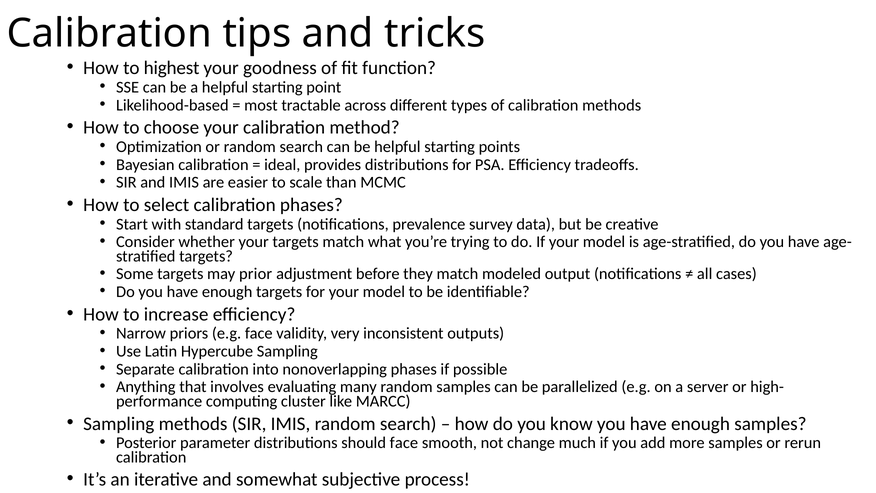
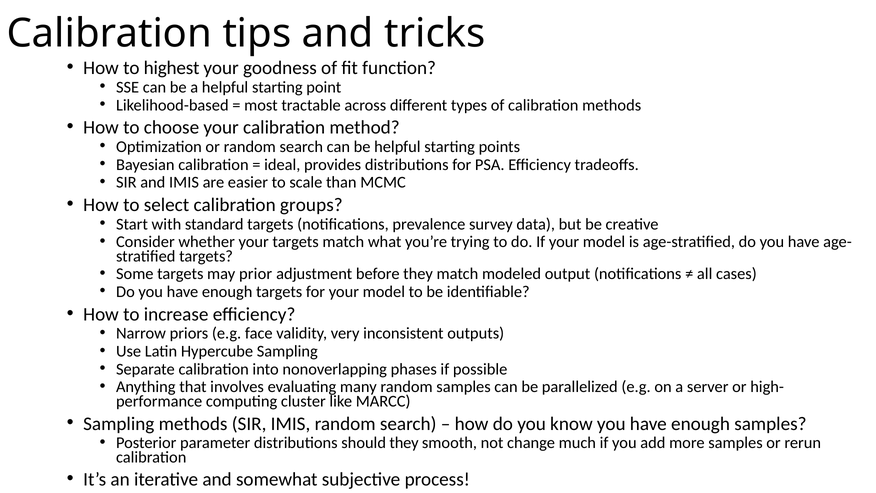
calibration phases: phases -> groups
should face: face -> they
